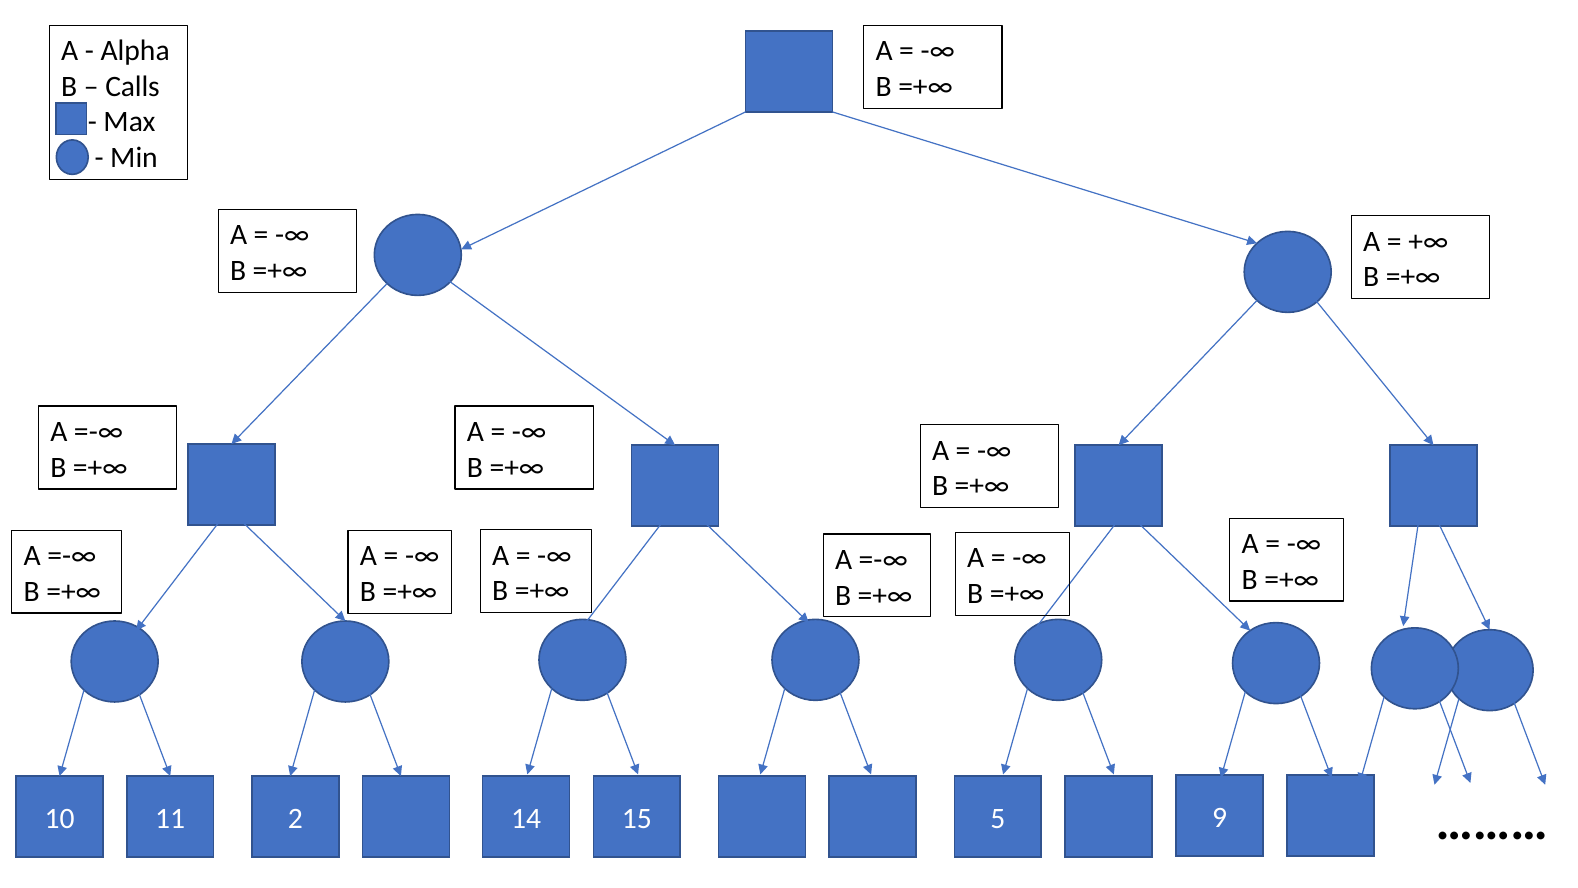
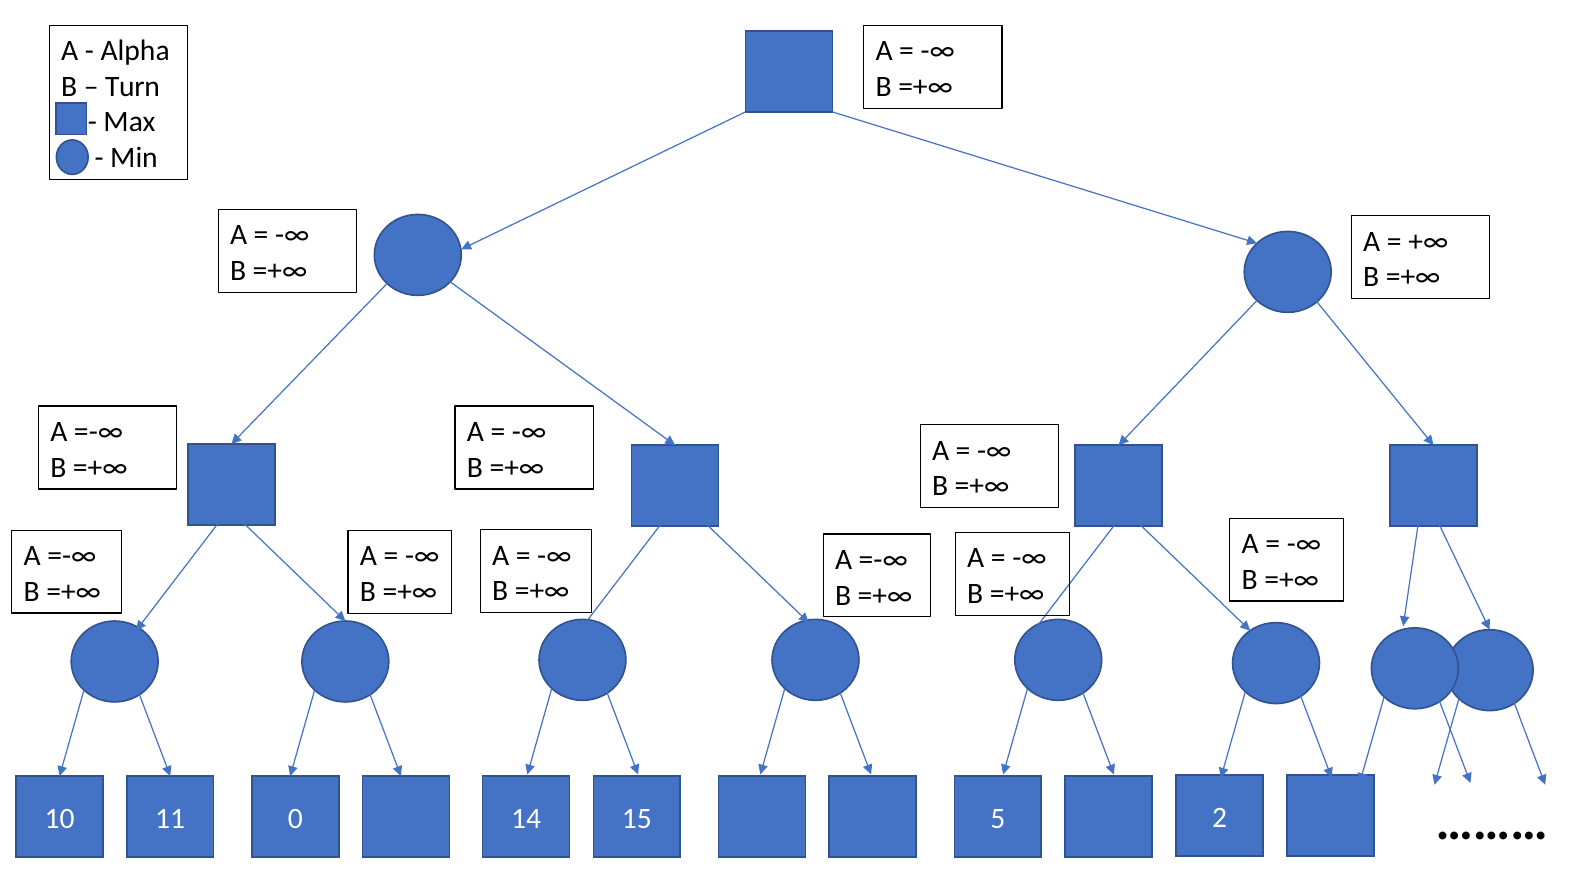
Calls: Calls -> Turn
2: 2 -> 0
9: 9 -> 2
